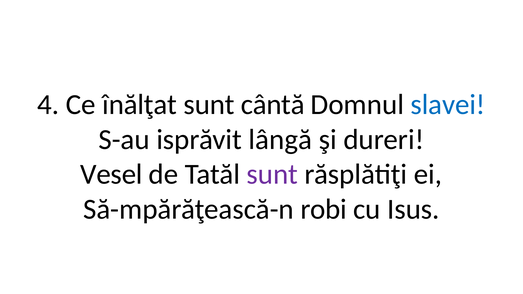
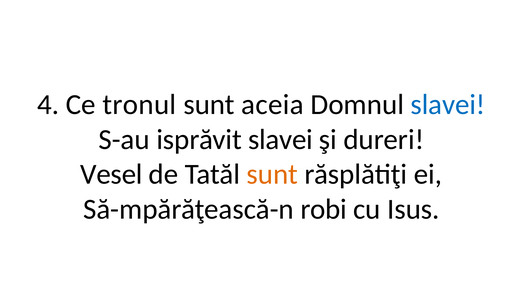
înălţat: înălţat -> tronul
cântă: cântă -> aceia
isprăvit lângă: lângă -> slavei
sunt at (272, 174) colour: purple -> orange
